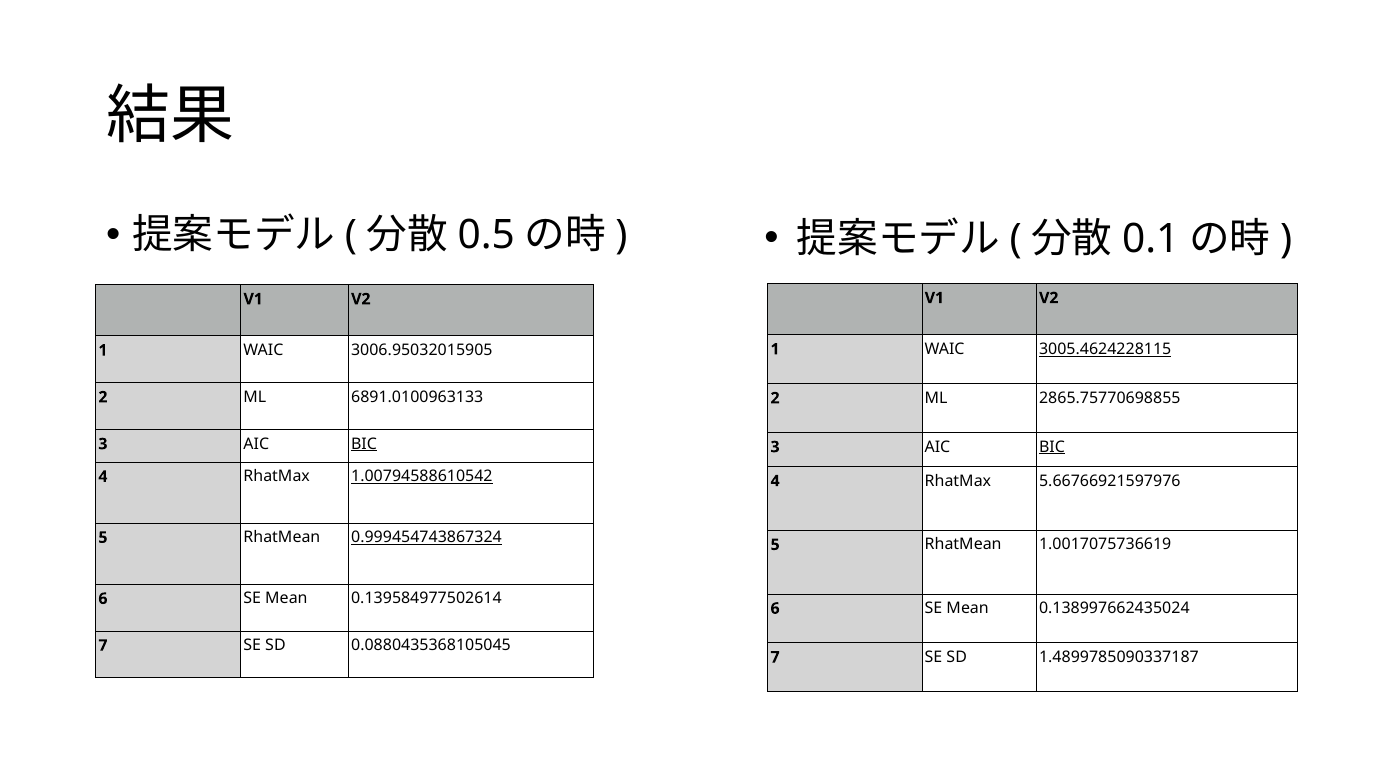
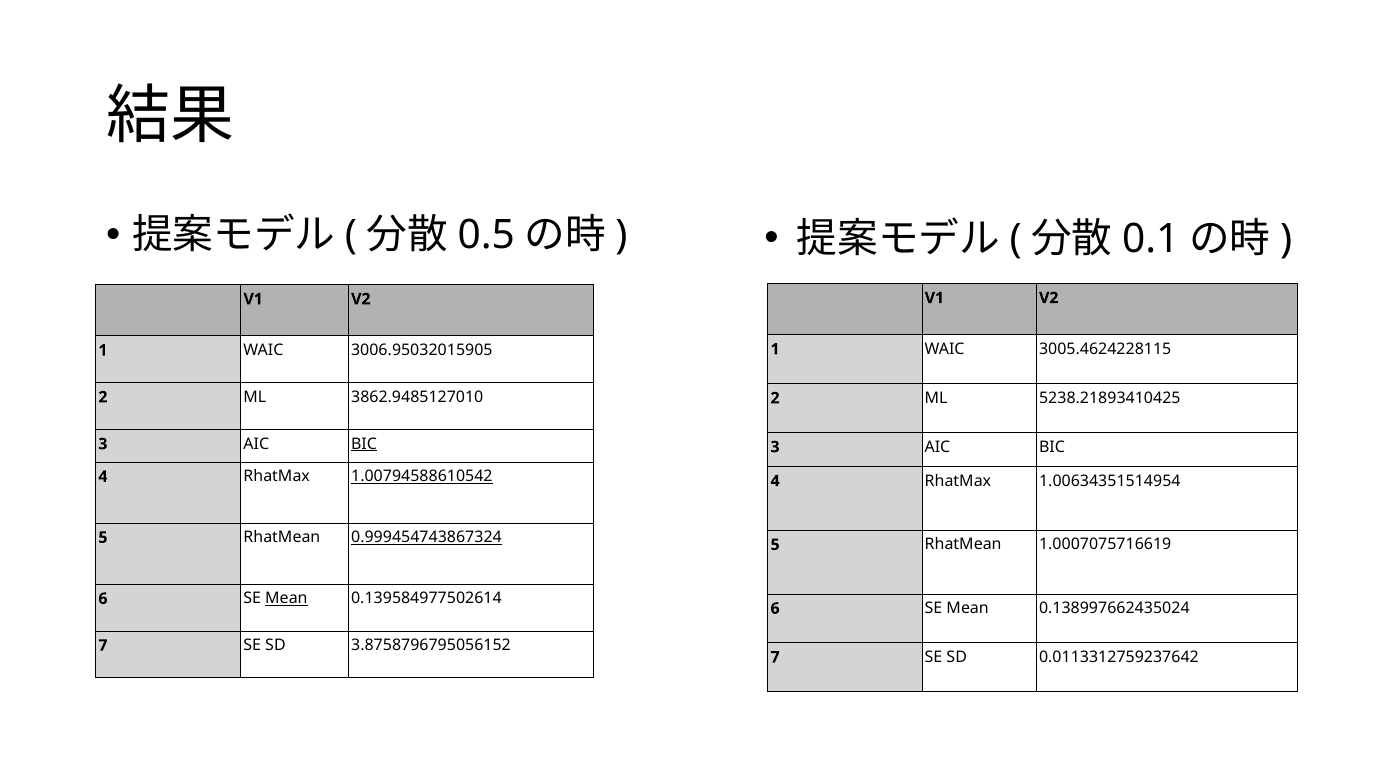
3005.4624228115 underline: present -> none
6891.0100963133: 6891.0100963133 -> 3862.9485127010
2865.75770698855: 2865.75770698855 -> 5238.21893410425
BIC at (1052, 447) underline: present -> none
5.66766921597976: 5.66766921597976 -> 1.00634351514954
1.0017075736619: 1.0017075736619 -> 1.0007075716619
Mean at (286, 599) underline: none -> present
0.0880435368105045: 0.0880435368105045 -> 3.8758796795056152
1.4899785090337187: 1.4899785090337187 -> 0.0113312759237642
